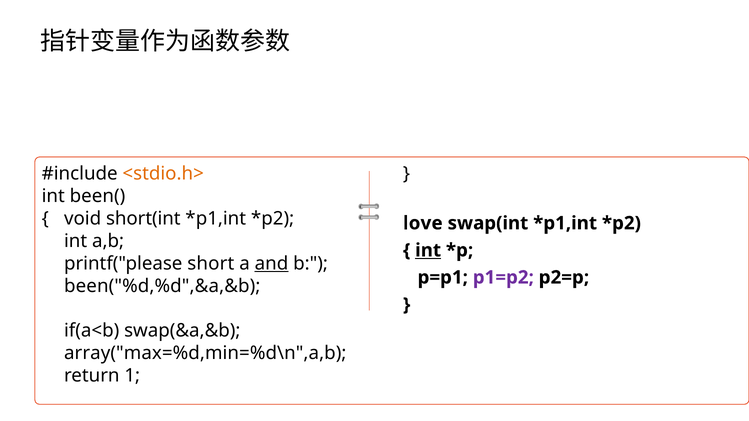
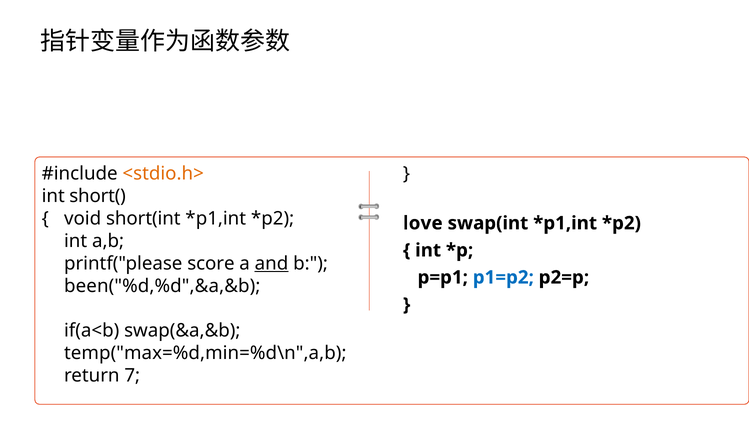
been(: been( -> short(
int at (428, 250) underline: present -> none
short: short -> score
p1=p2 colour: purple -> blue
array("max=%d,min=%d\n",a,b: array("max=%d,min=%d\n",a,b -> temp("max=%d,min=%d\n",a,b
1: 1 -> 7
